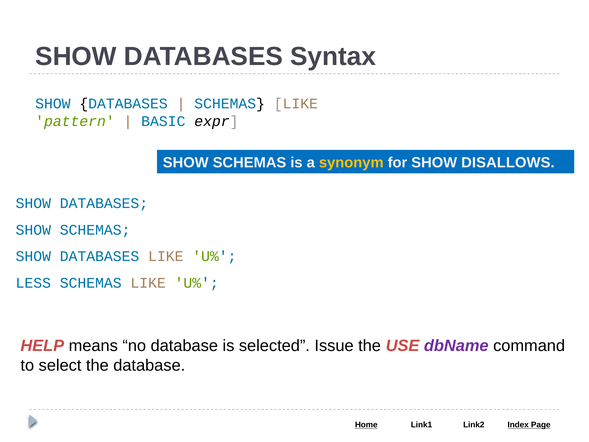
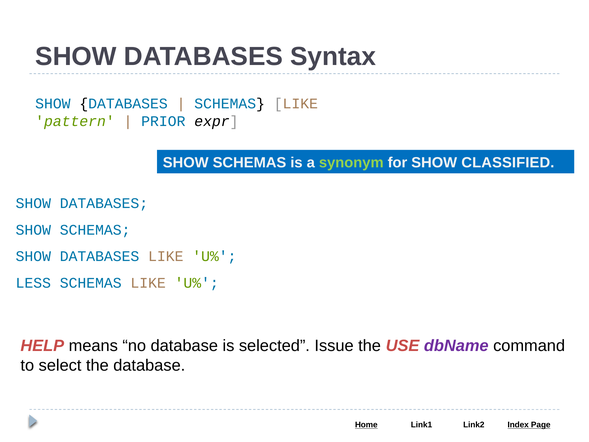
BASIC: BASIC -> PRIOR
synonym colour: yellow -> light green
DISALLOWS: DISALLOWS -> CLASSIFIED
